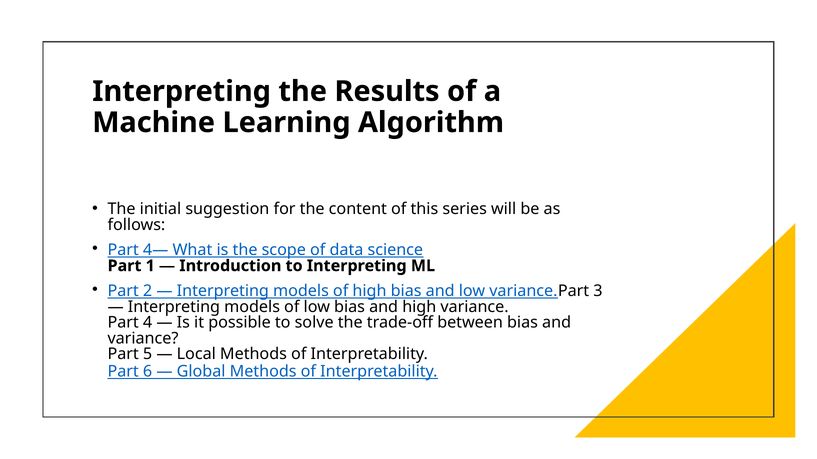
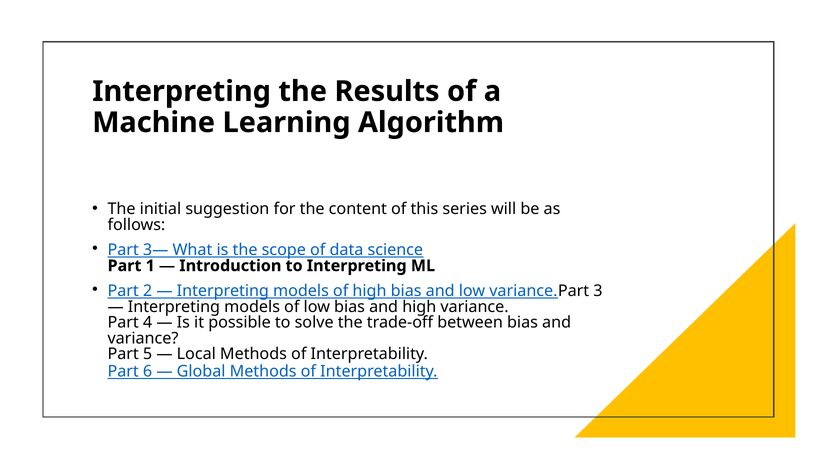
4—: 4— -> 3—
